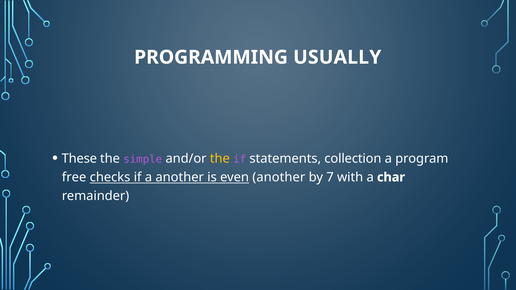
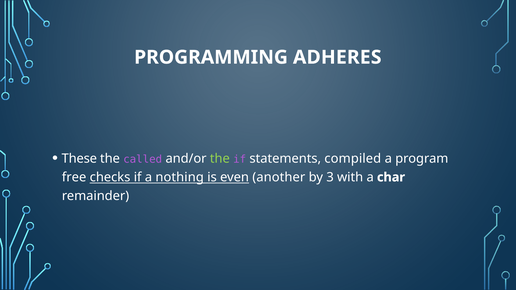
USUALLY: USUALLY -> ADHERES
simple: simple -> called
the at (220, 159) colour: yellow -> light green
collection: collection -> compiled
a another: another -> nothing
7: 7 -> 3
